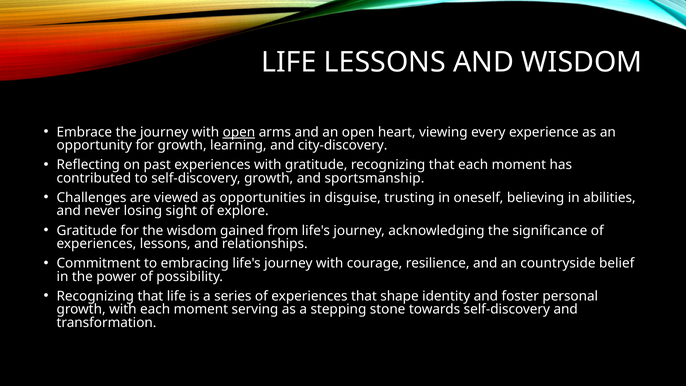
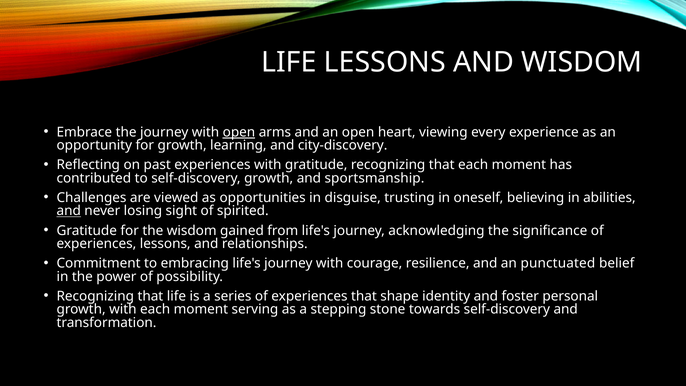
and at (69, 211) underline: none -> present
explore: explore -> spirited
countryside: countryside -> punctuated
